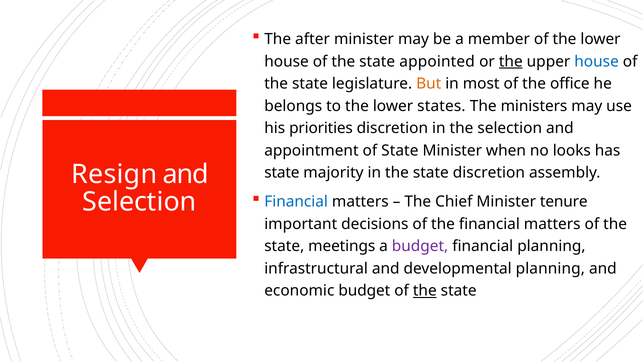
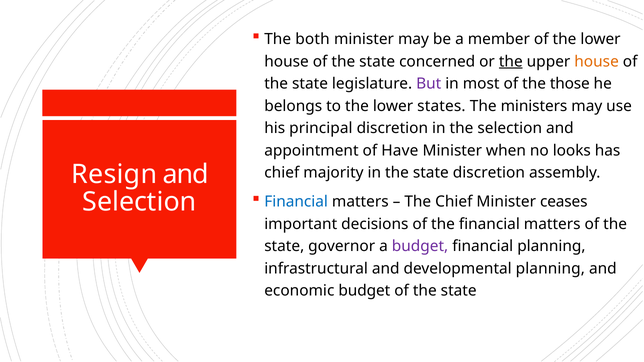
after: after -> both
appointed: appointed -> concerned
house at (597, 62) colour: blue -> orange
But colour: orange -> purple
office: office -> those
priorities: priorities -> principal
of State: State -> Have
state at (282, 173): state -> chief
tenure: tenure -> ceases
meetings: meetings -> governor
the at (425, 291) underline: present -> none
